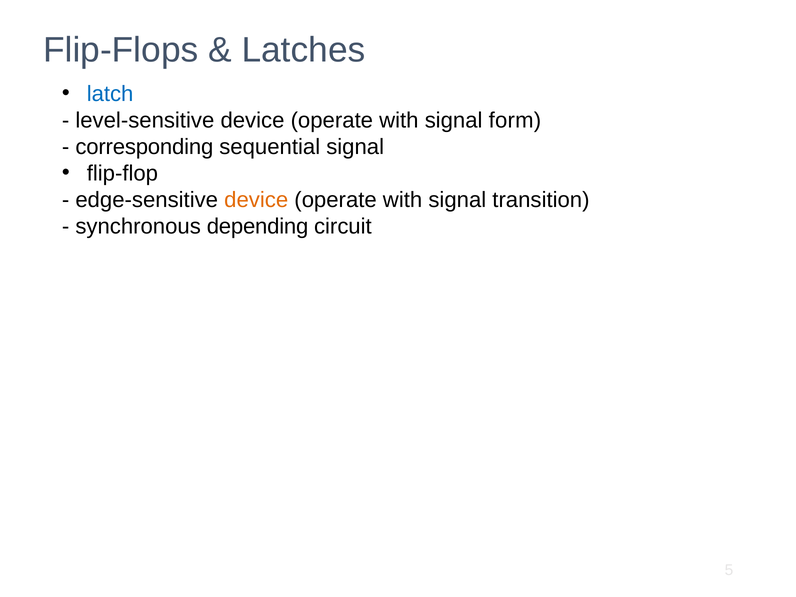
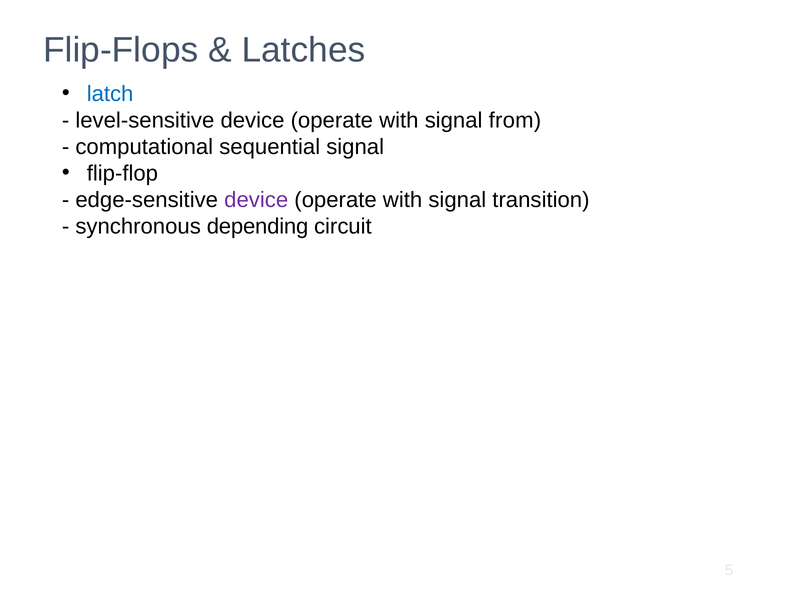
form: form -> from
corresponding: corresponding -> computational
device at (256, 200) colour: orange -> purple
